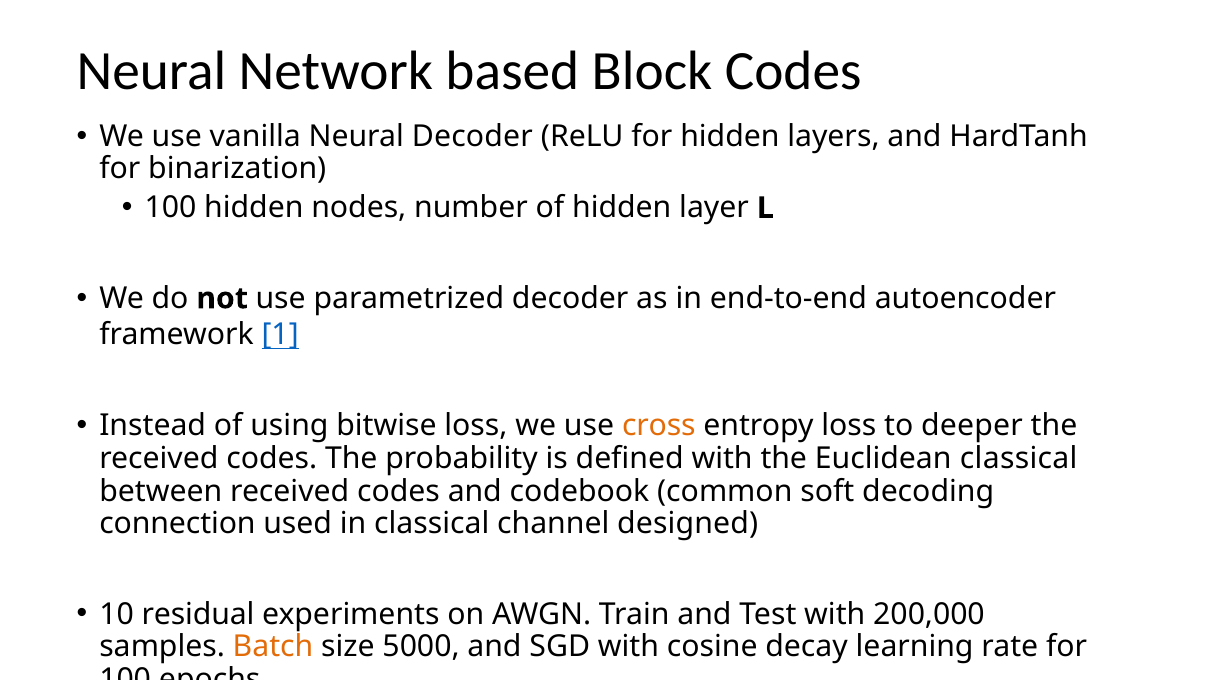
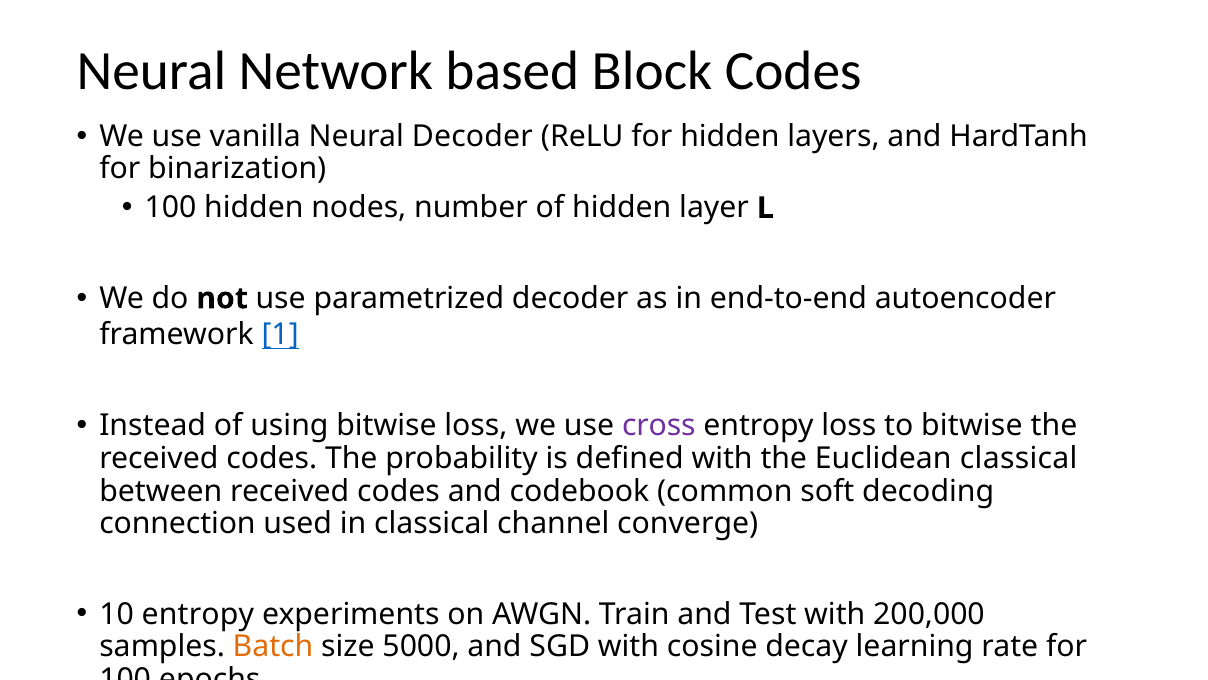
cross colour: orange -> purple
to deeper: deeper -> bitwise
designed: designed -> converge
10 residual: residual -> entropy
